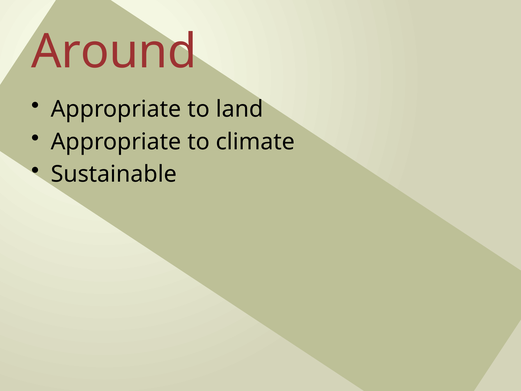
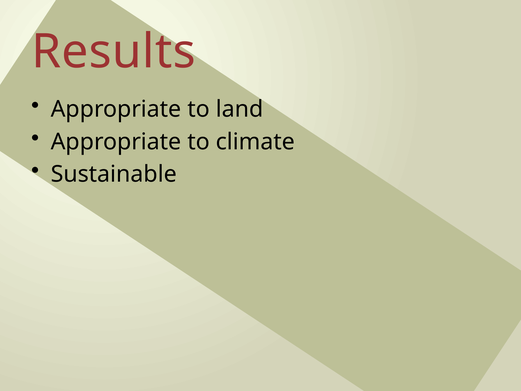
Around: Around -> Results
